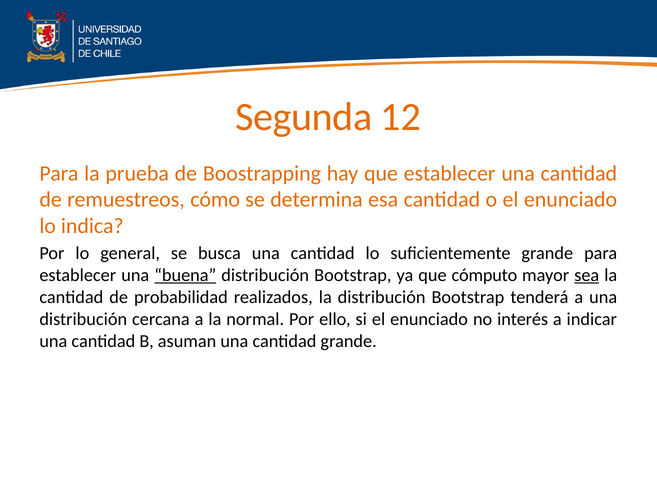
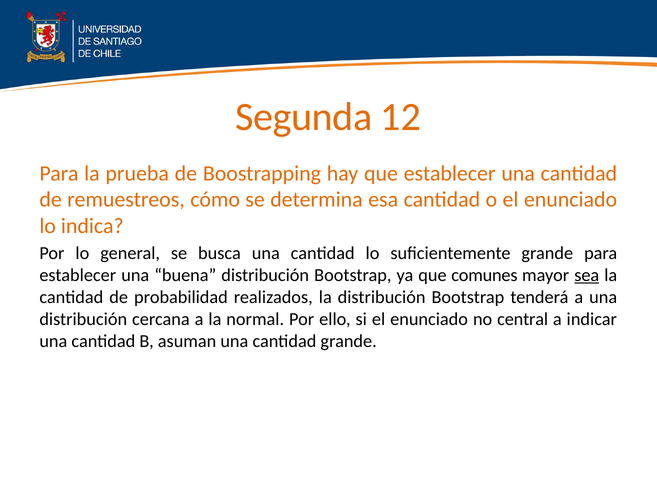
buena underline: present -> none
cómputo: cómputo -> comunes
interés: interés -> central
